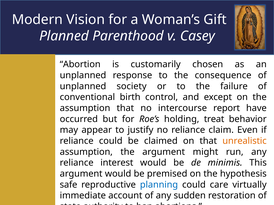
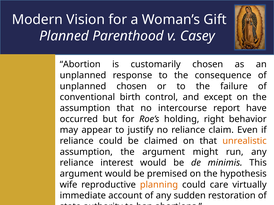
unplanned society: society -> chosen
treat: treat -> right
safe: safe -> wife
planning colour: blue -> orange
